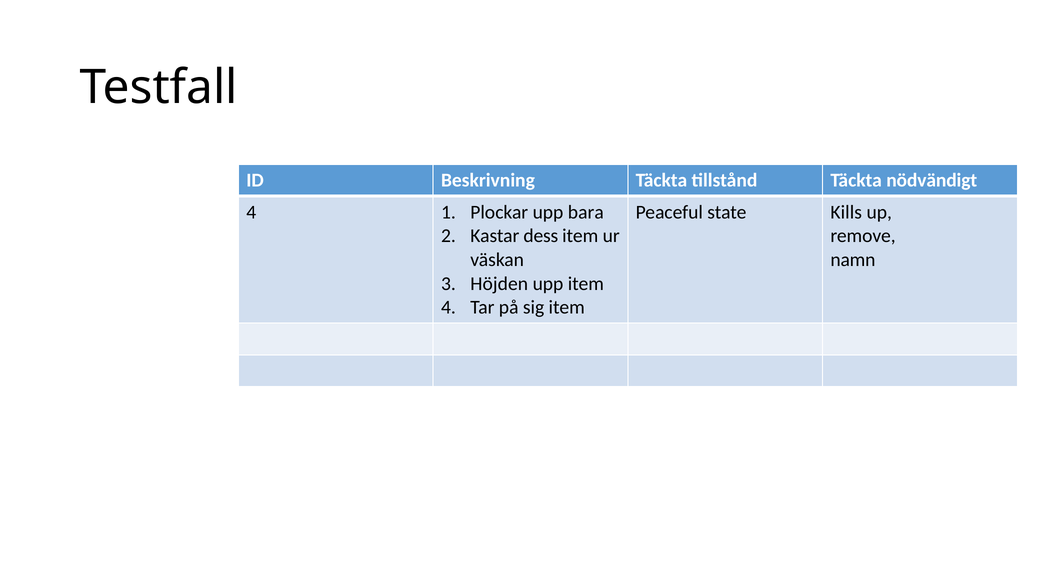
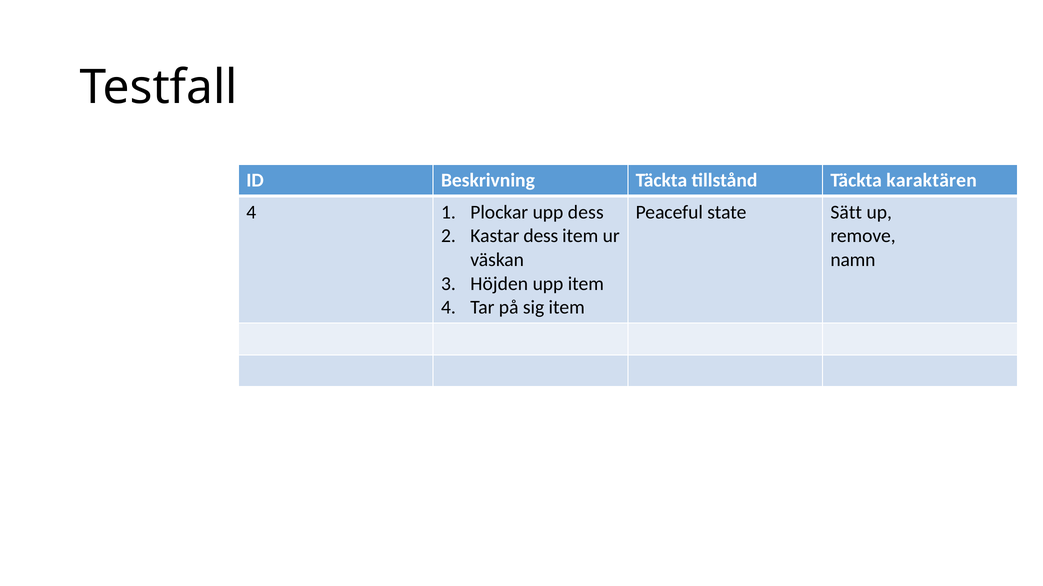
nödvändigt: nödvändigt -> karaktären
upp bara: bara -> dess
Kills: Kills -> Sätt
